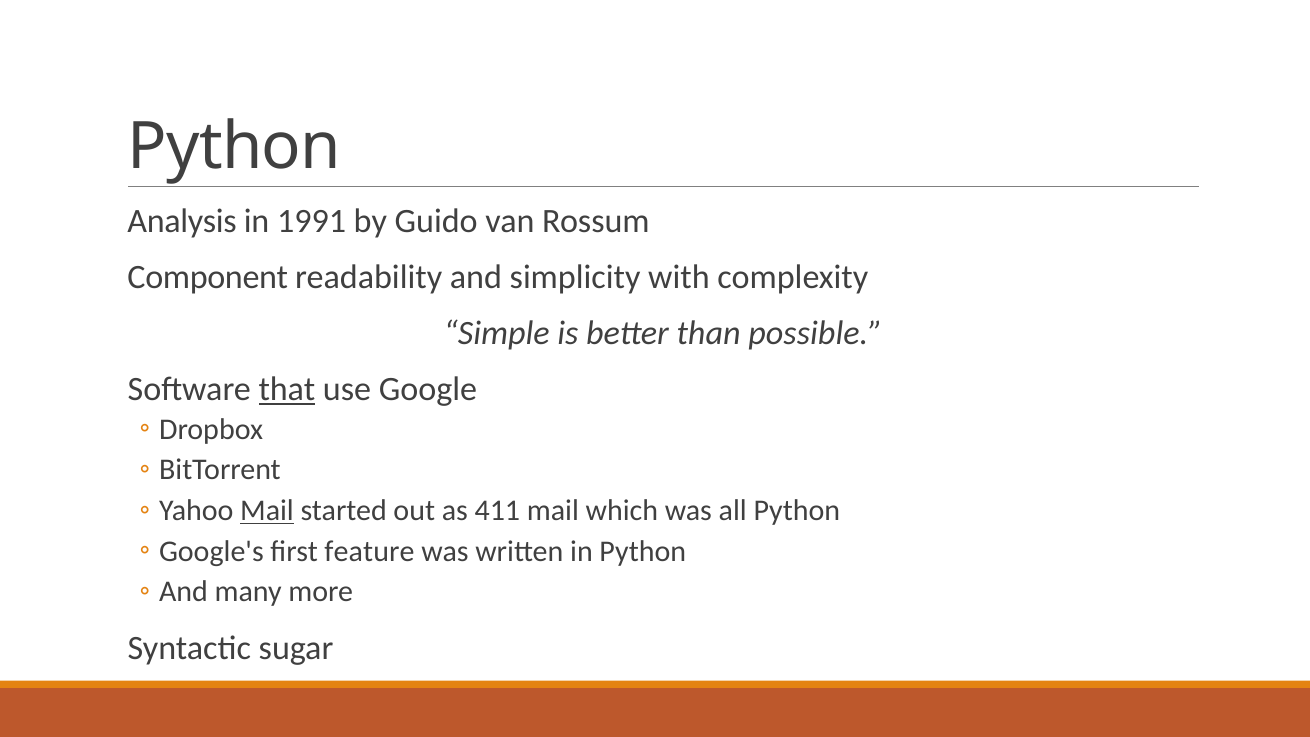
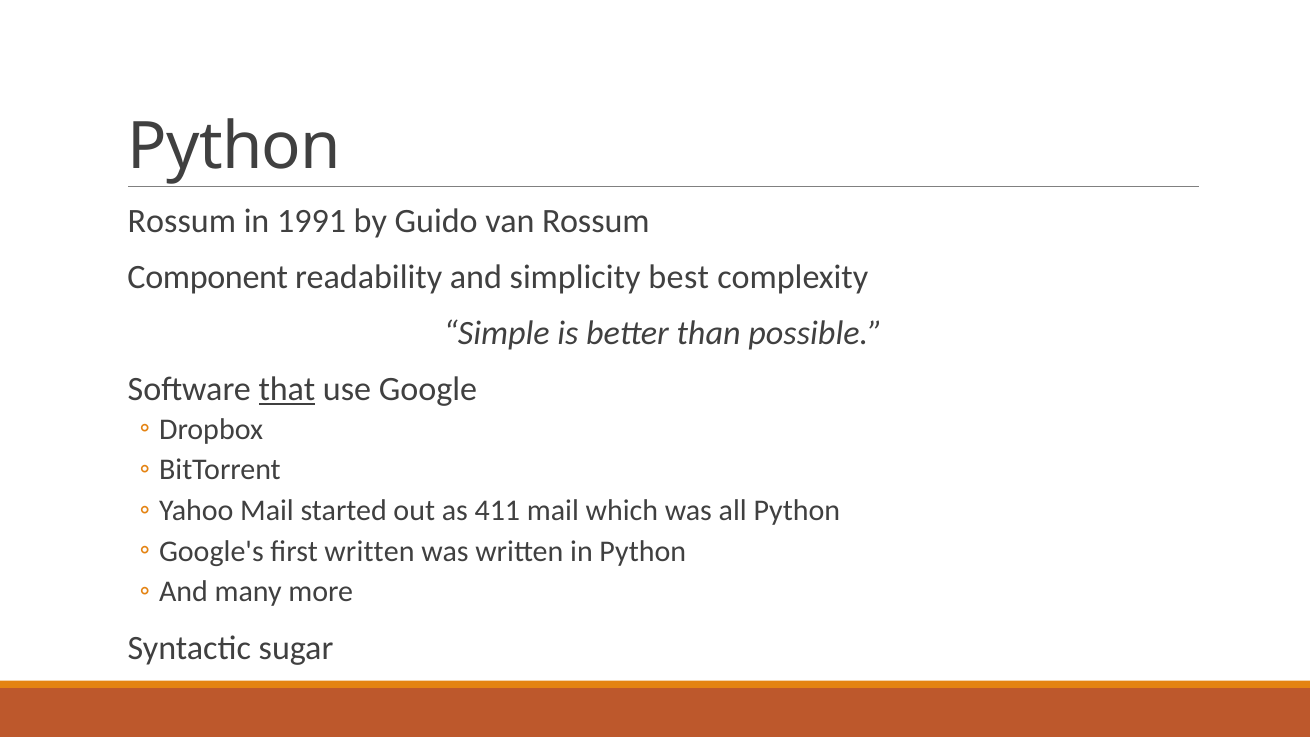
Analysis at (182, 221): Analysis -> Rossum
with: with -> best
Mail at (267, 511) underline: present -> none
first feature: feature -> written
